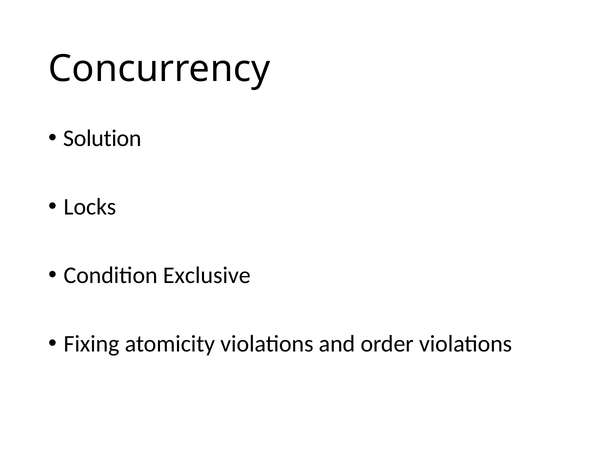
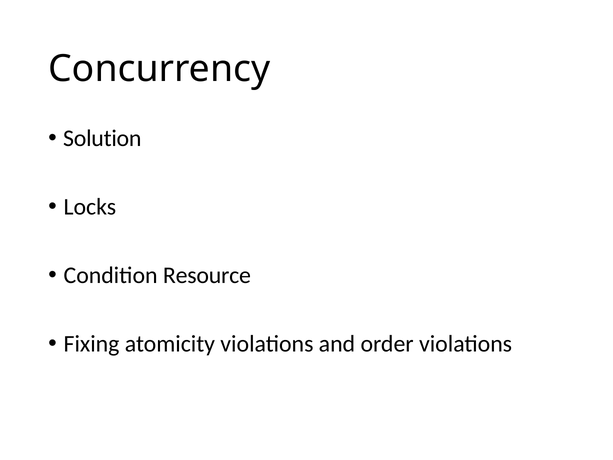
Exclusive: Exclusive -> Resource
